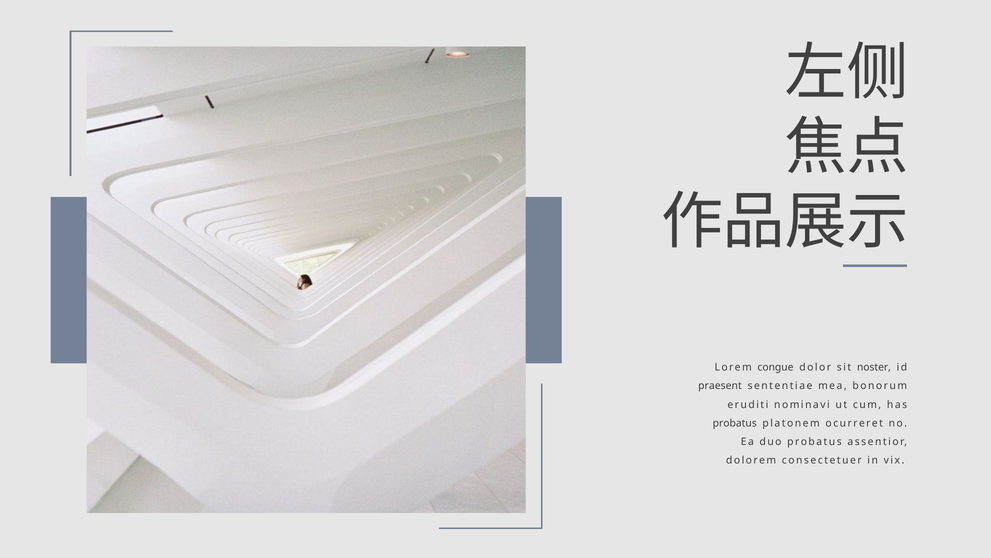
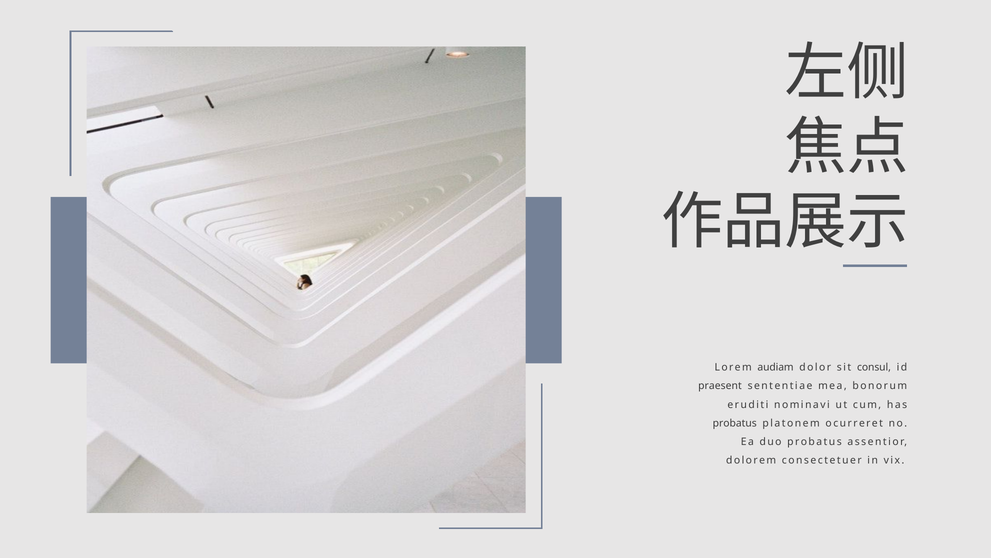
congue: congue -> audiam
noster: noster -> consul
